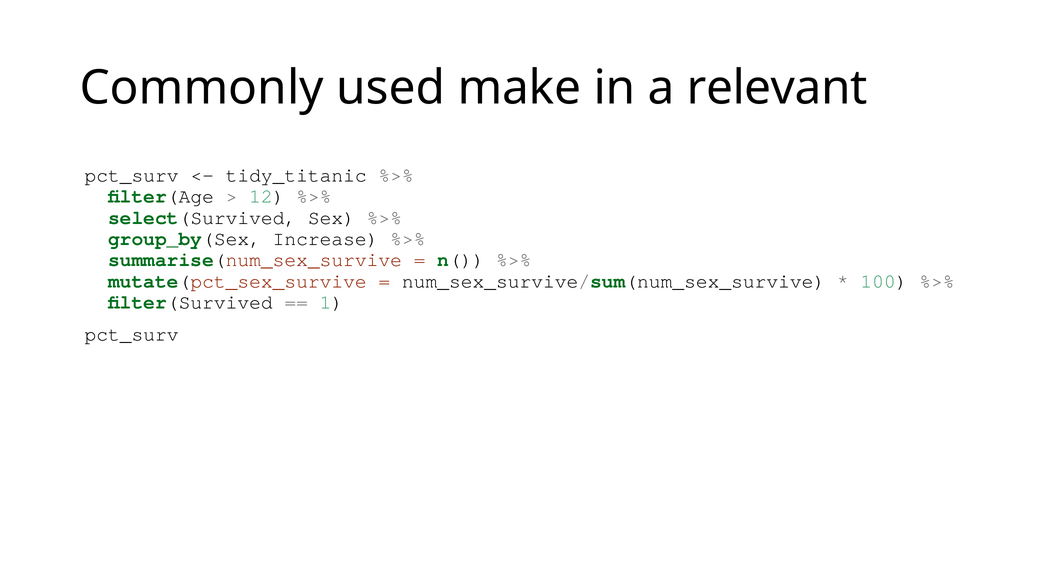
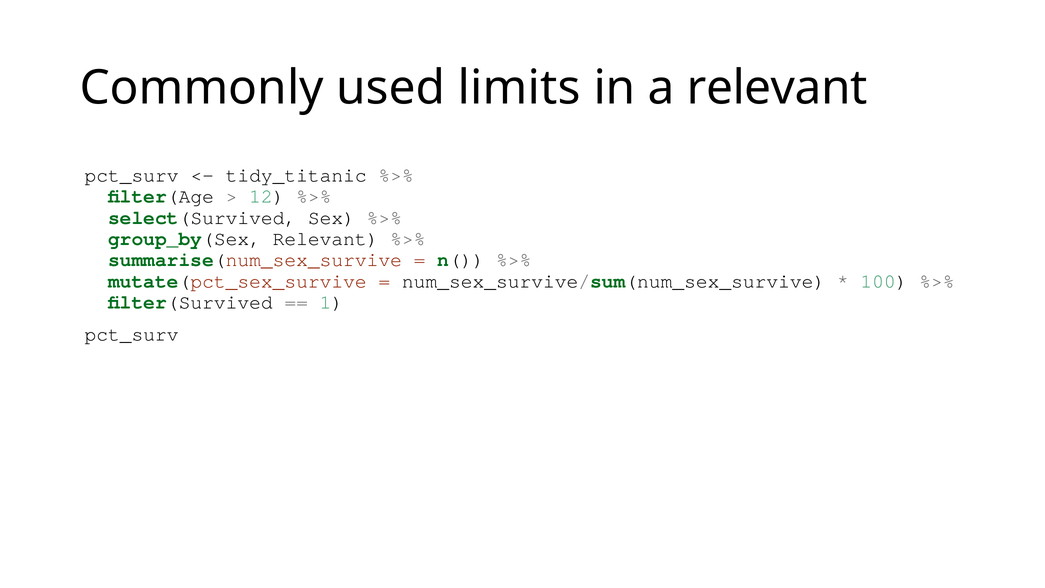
make: make -> limits
group_by(Sex Increase: Increase -> Relevant
